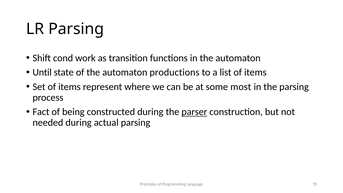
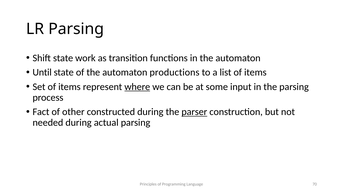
Shift cond: cond -> state
where underline: none -> present
most: most -> input
being: being -> other
